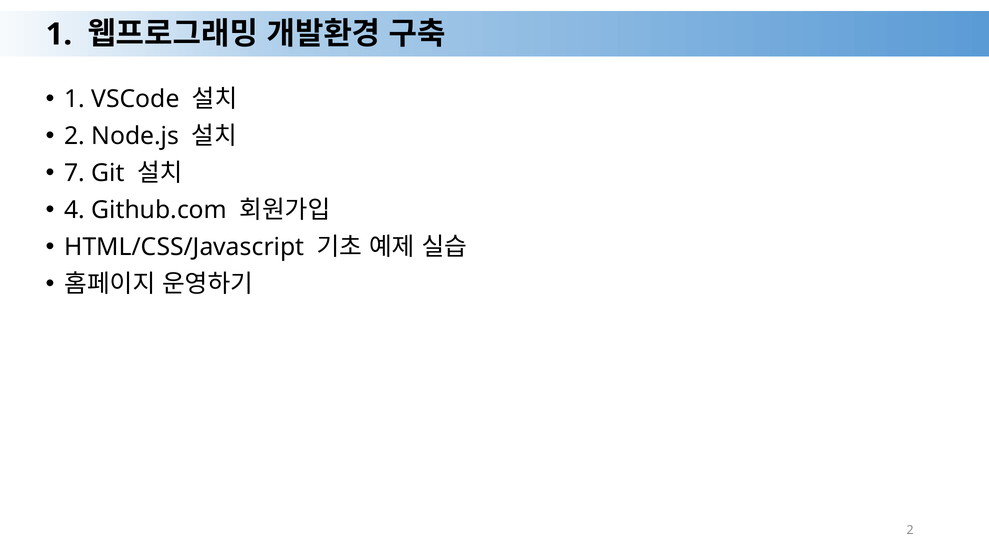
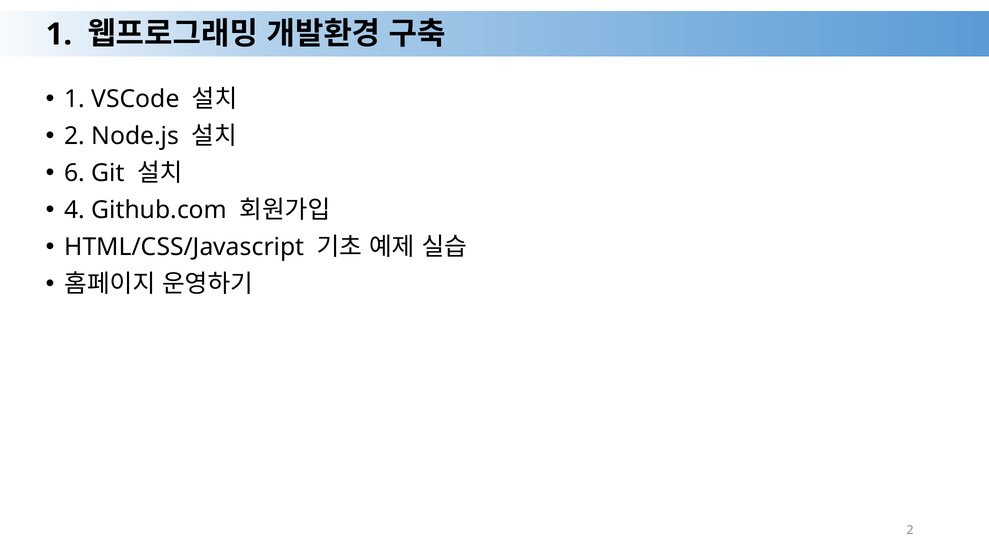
7: 7 -> 6
